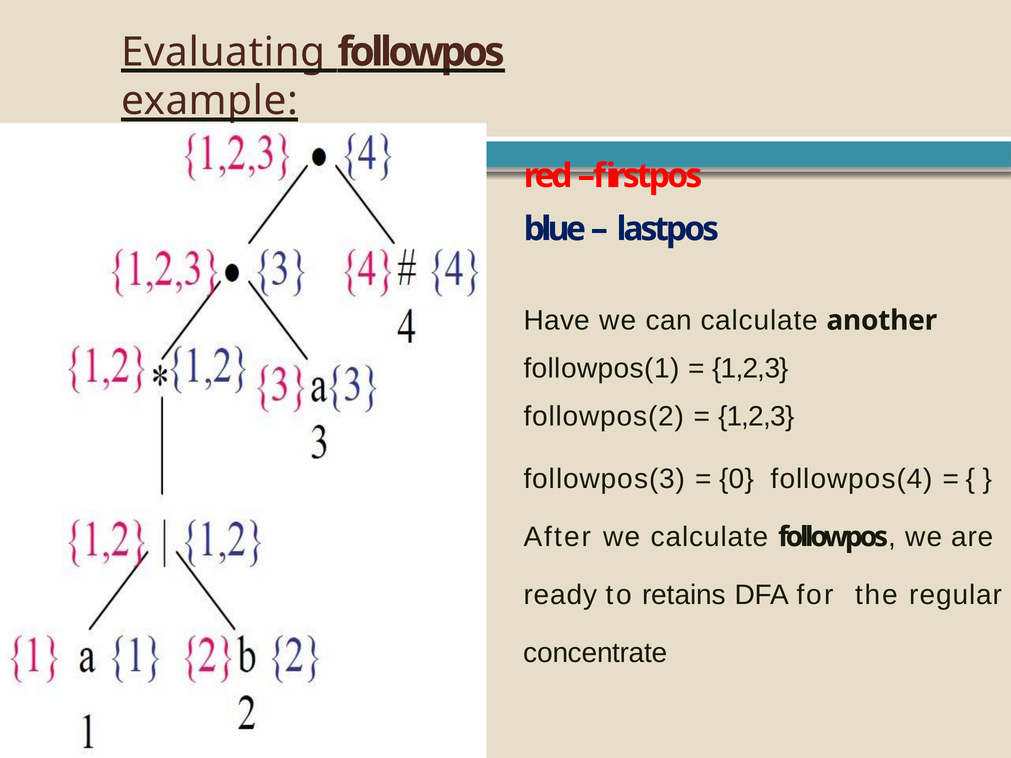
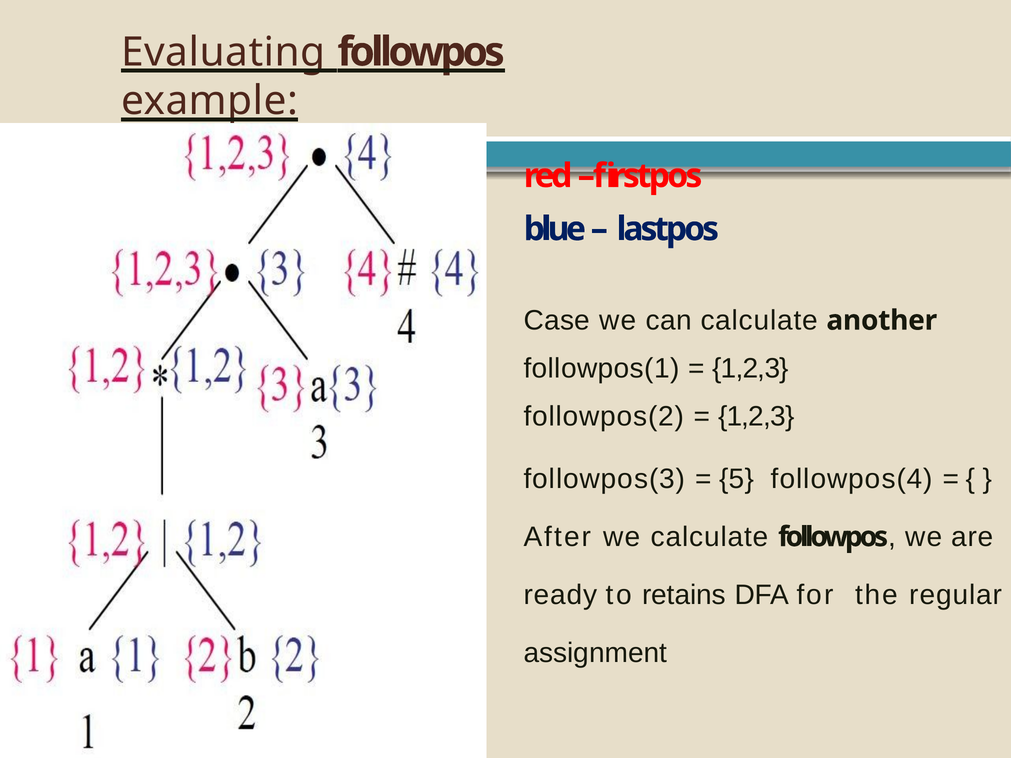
Have: Have -> Case
0: 0 -> 5
concentrate: concentrate -> assignment
